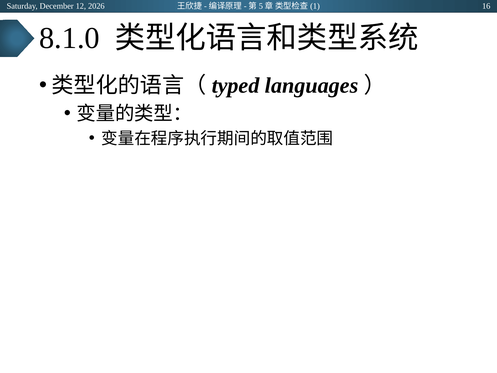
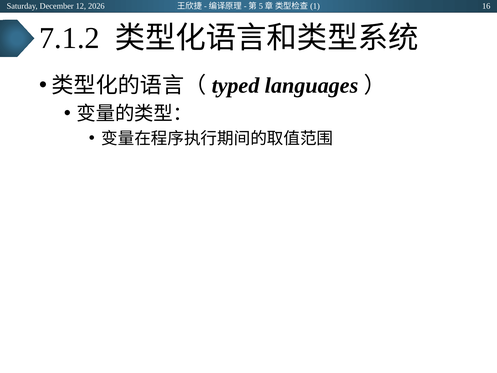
8.1.0: 8.1.0 -> 7.1.2
